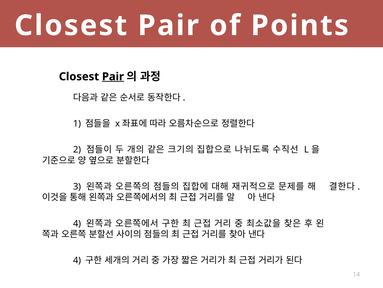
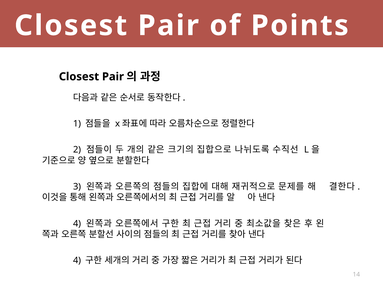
Pair at (113, 76) underline: present -> none
